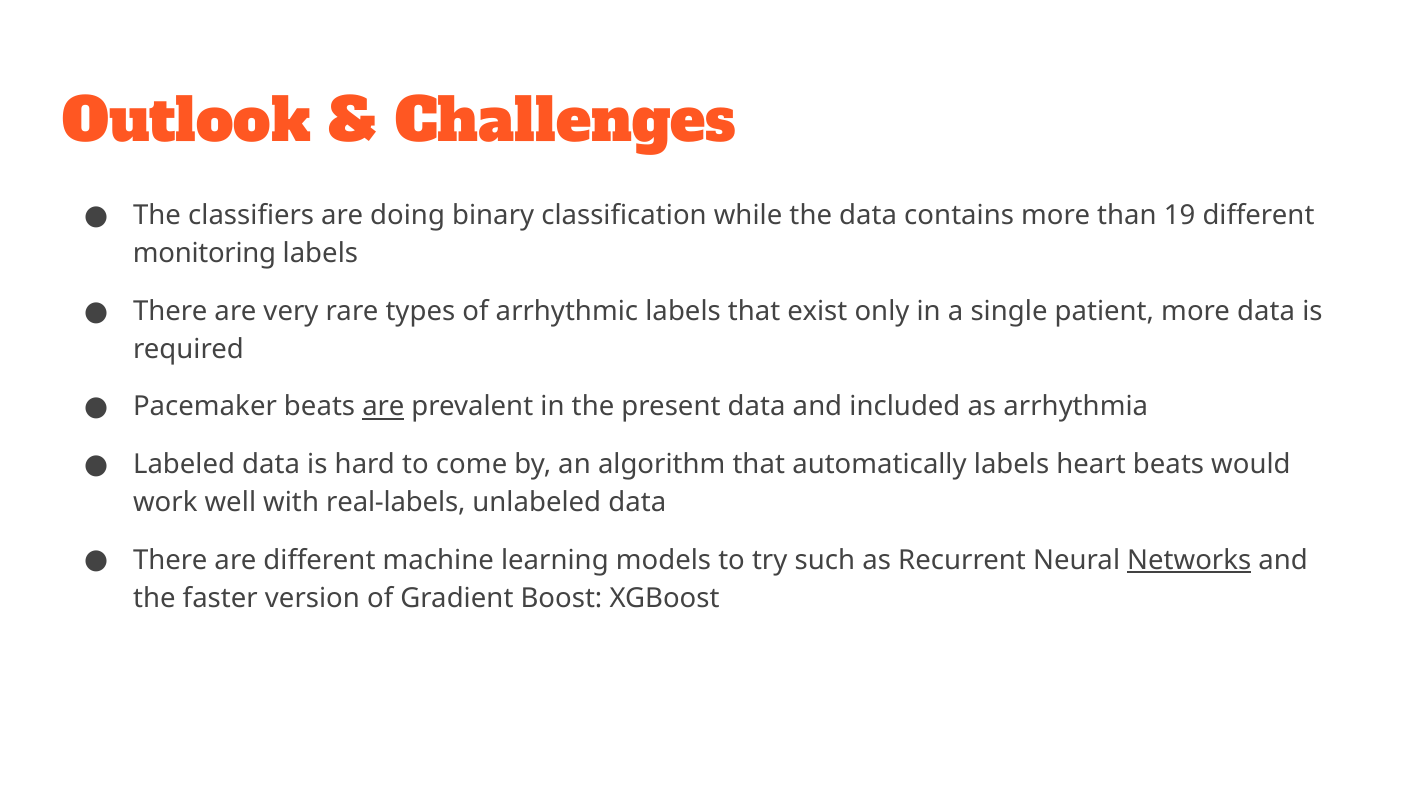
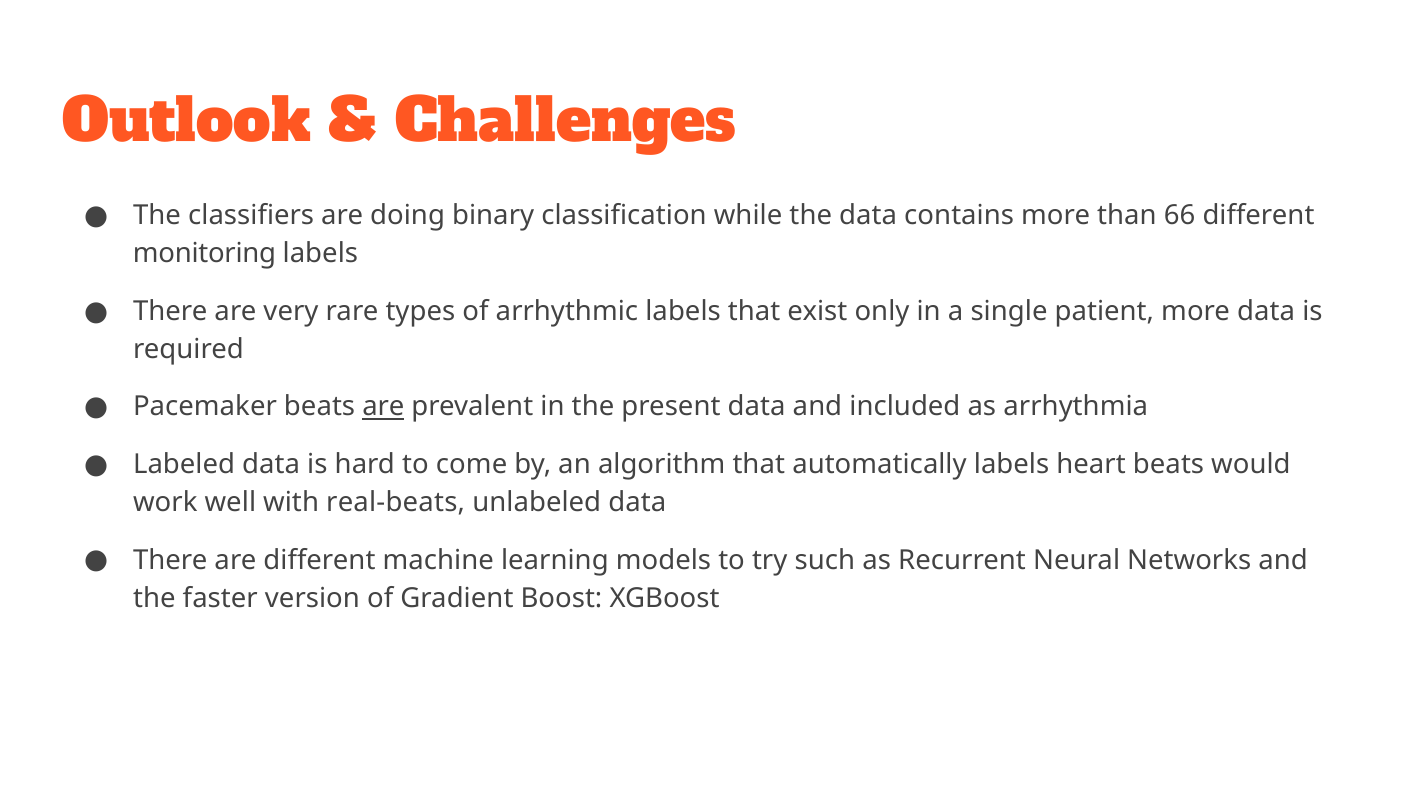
19: 19 -> 66
real-labels: real-labels -> real-beats
Networks underline: present -> none
